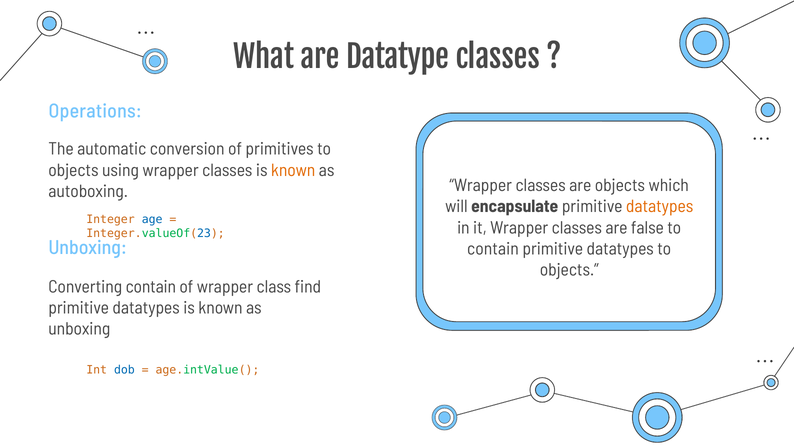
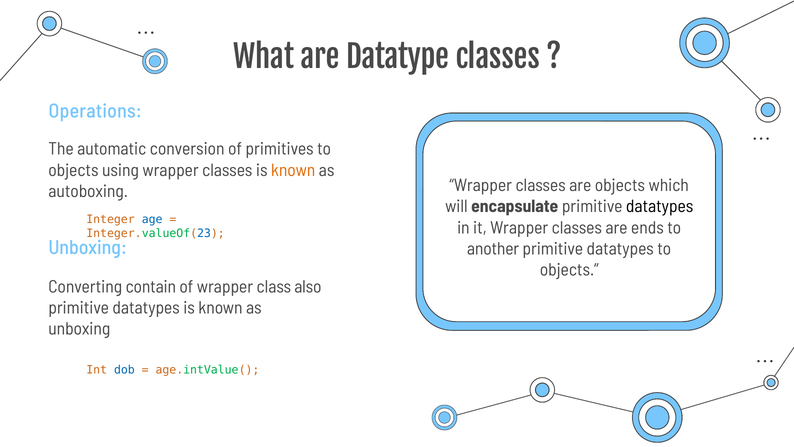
datatypes at (660, 206) colour: orange -> black
false: false -> ends
contain at (493, 249): contain -> another
find: find -> also
